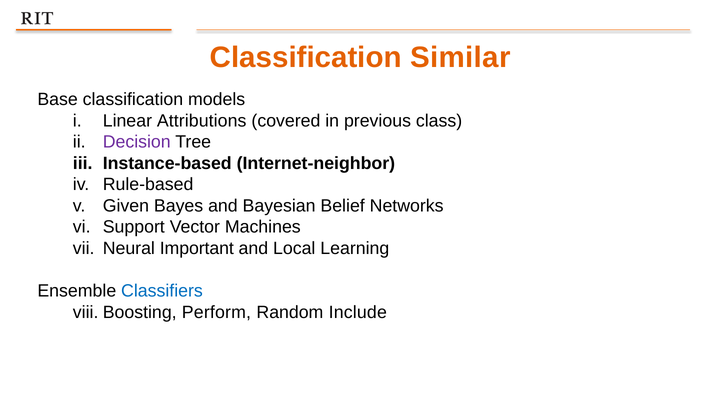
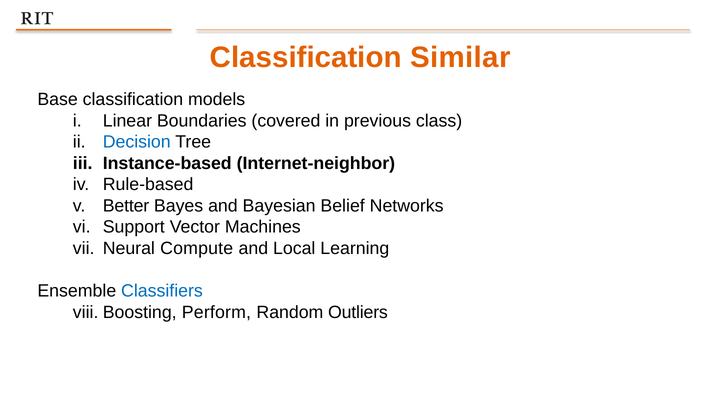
Attributions: Attributions -> Boundaries
Decision colour: purple -> blue
Given: Given -> Better
Important: Important -> Compute
Include: Include -> Outliers
